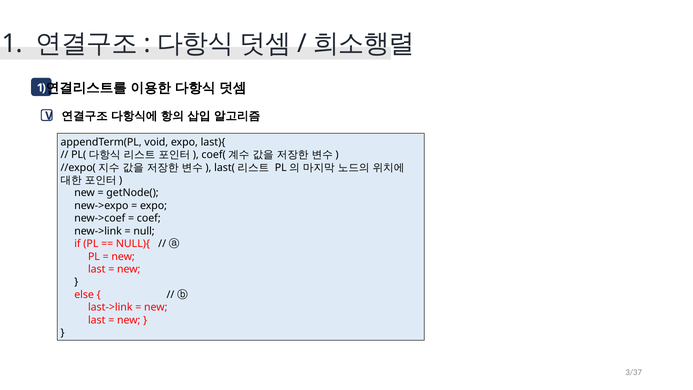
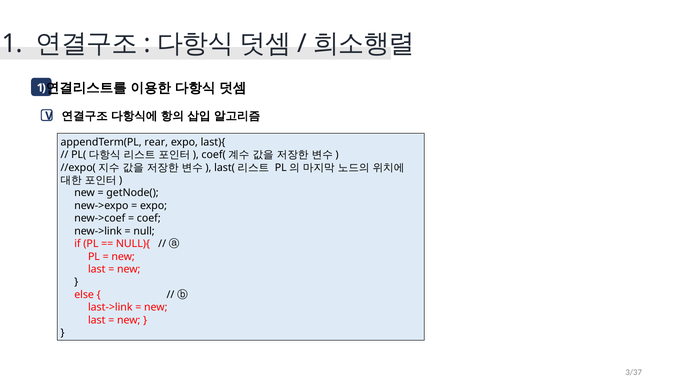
void: void -> rear
